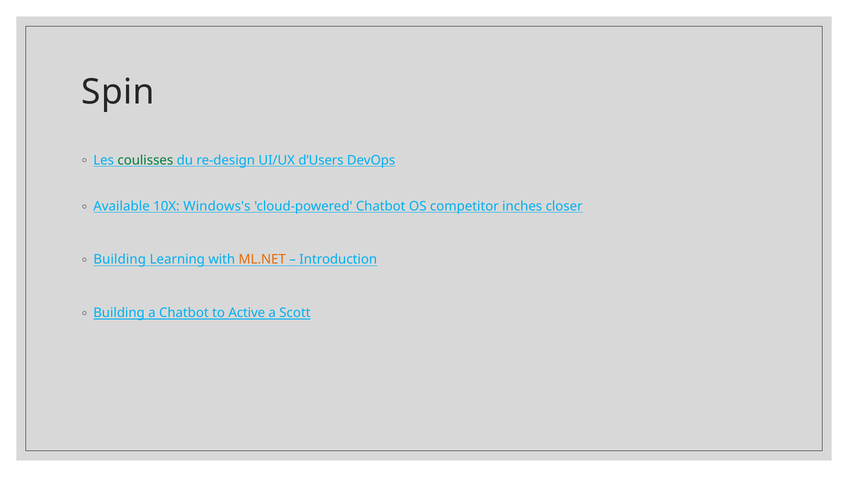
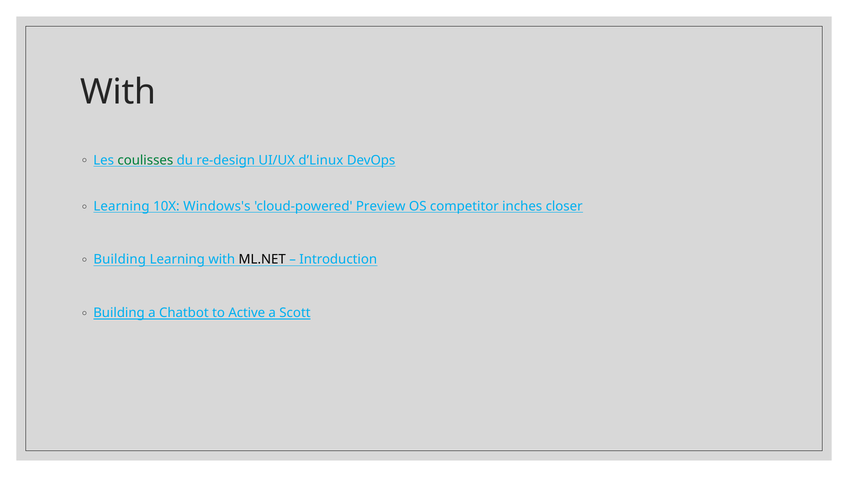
Spin at (118, 92): Spin -> With
d’Users: d’Users -> d’Linux
Available at (122, 206): Available -> Learning
cloud-powered Chatbot: Chatbot -> Preview
ML.NET colour: orange -> black
